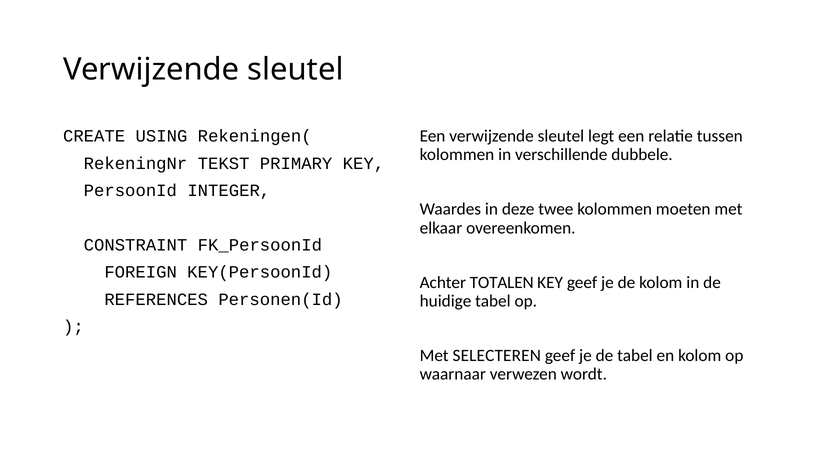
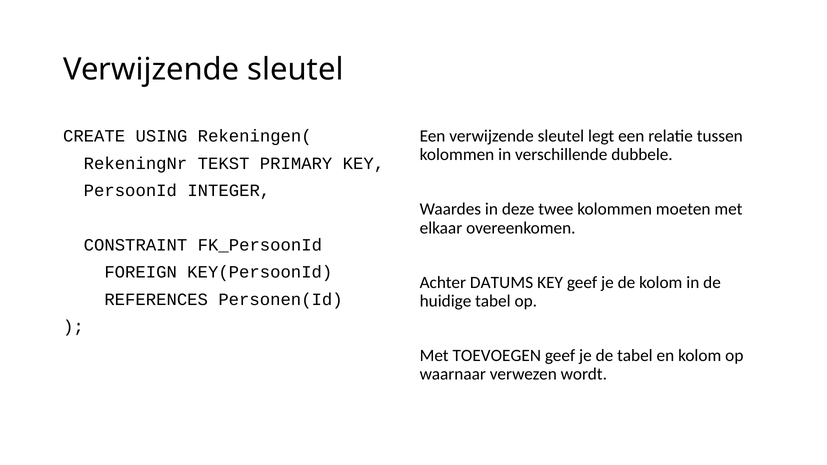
TOTALEN: TOTALEN -> DATUMS
SELECTEREN: SELECTEREN -> TOEVOEGEN
